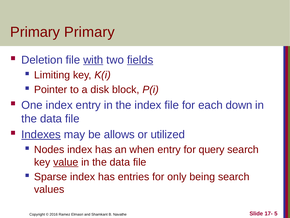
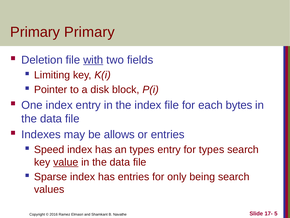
fields underline: present -> none
down: down -> bytes
Indexes underline: present -> none
or utilized: utilized -> entries
Nodes: Nodes -> Speed
an when: when -> types
for query: query -> types
